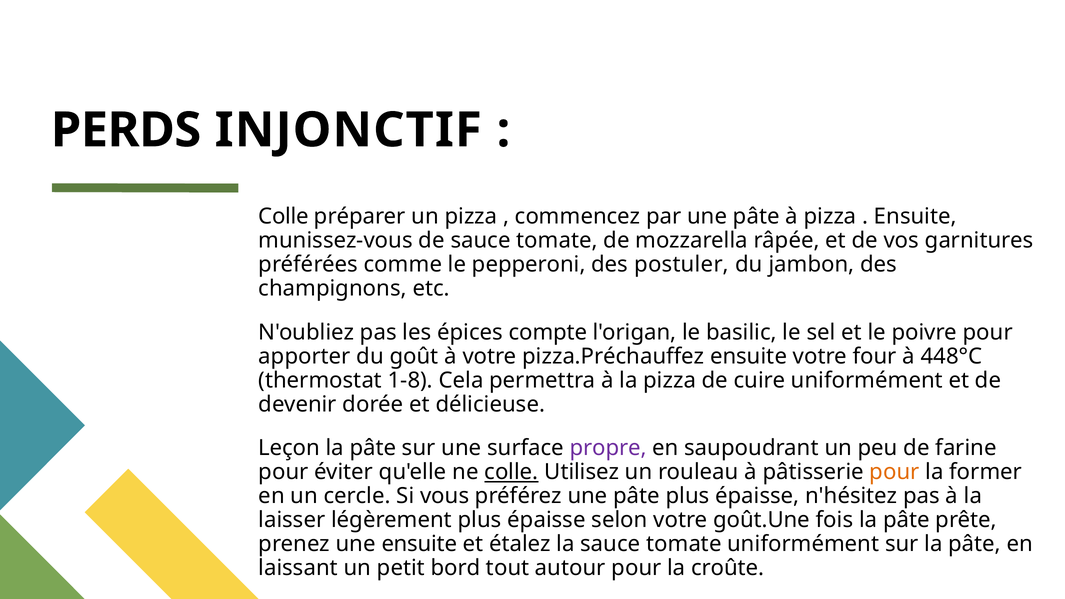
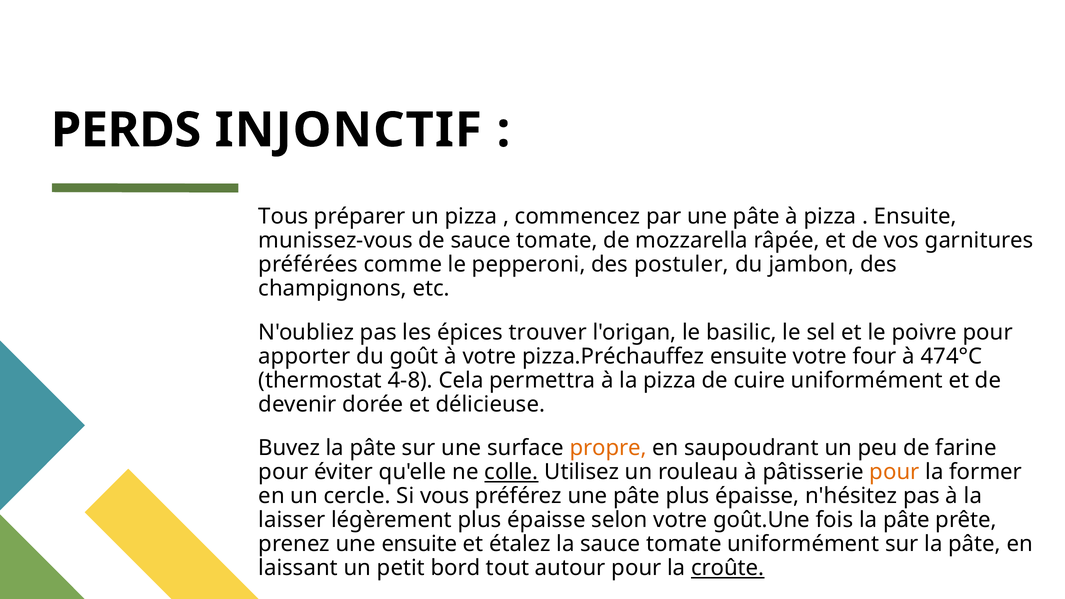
Colle at (283, 216): Colle -> Tous
compte: compte -> trouver
448°C: 448°C -> 474°C
1-8: 1-8 -> 4-8
Leçon: Leçon -> Buvez
propre colour: purple -> orange
croûte underline: none -> present
